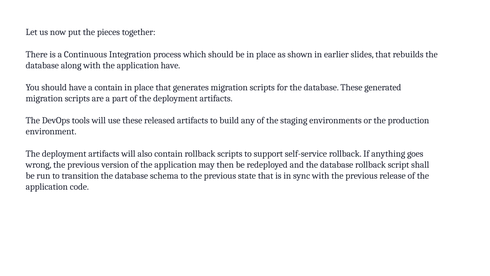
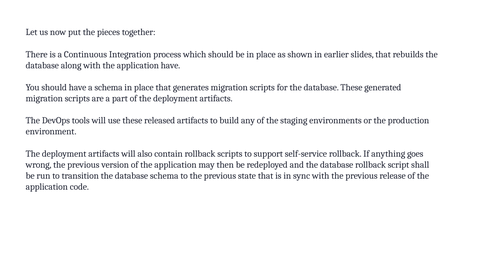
a contain: contain -> schema
